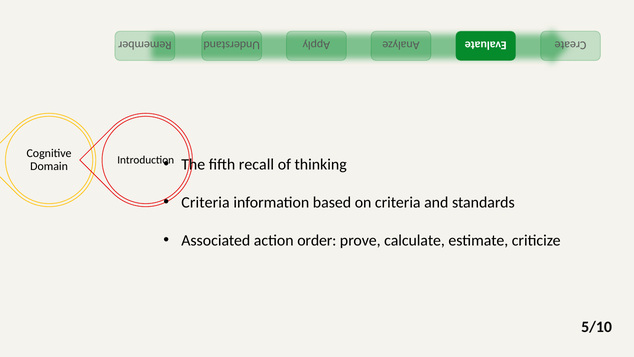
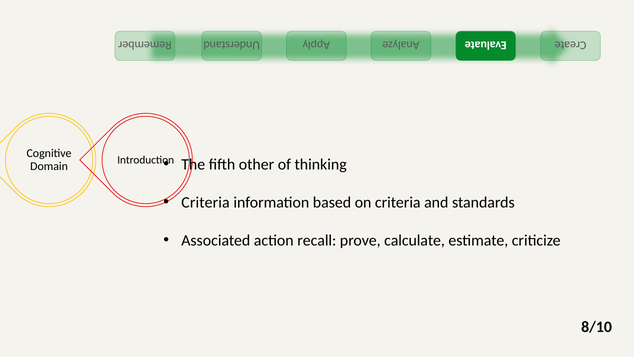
recall: recall -> other
order: order -> recall
5/10: 5/10 -> 8/10
